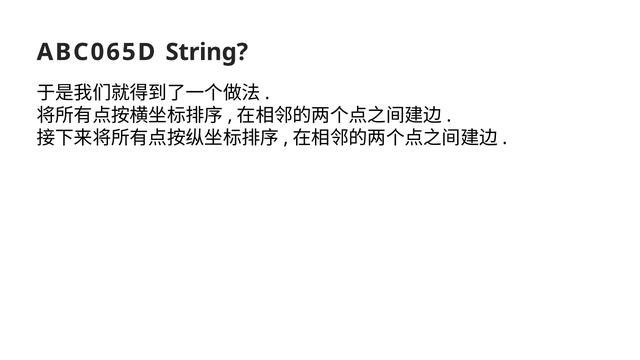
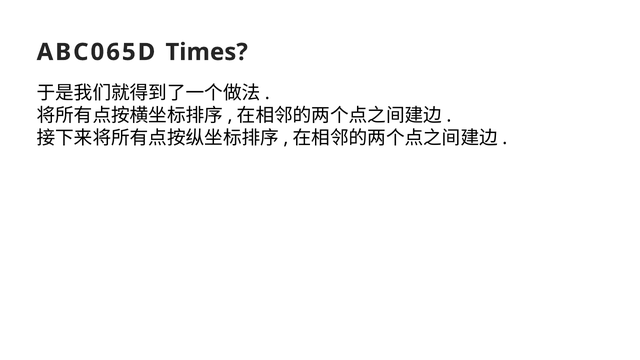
String: String -> Times
